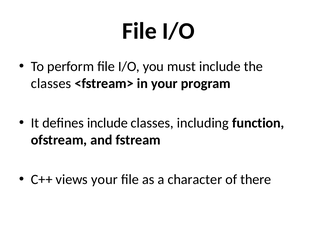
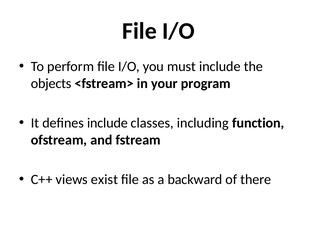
classes at (51, 83): classes -> objects
views your: your -> exist
character: character -> backward
